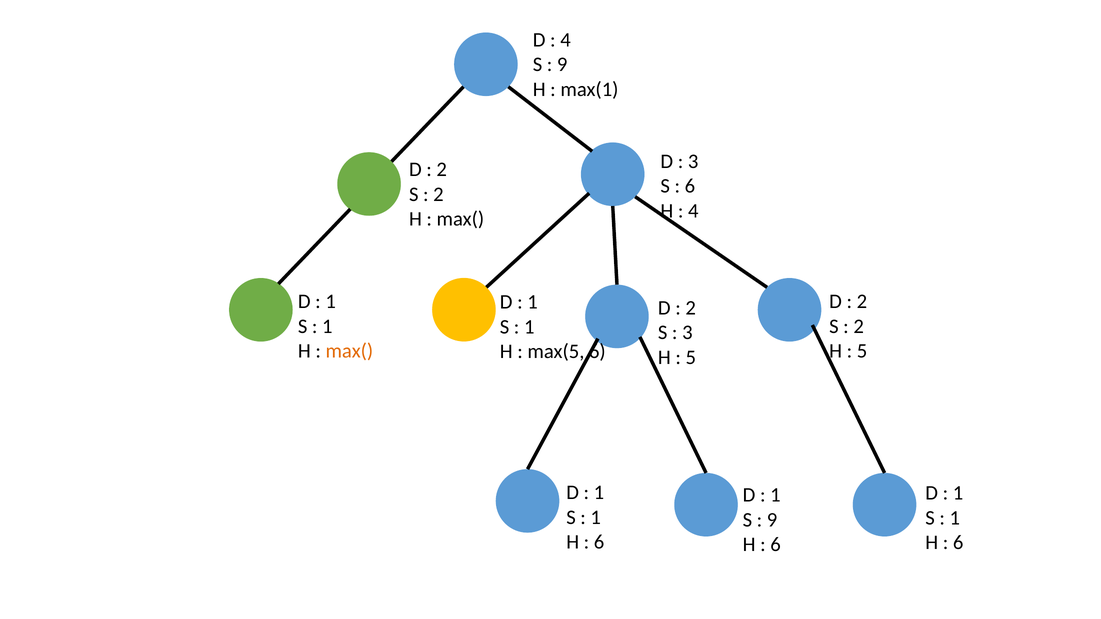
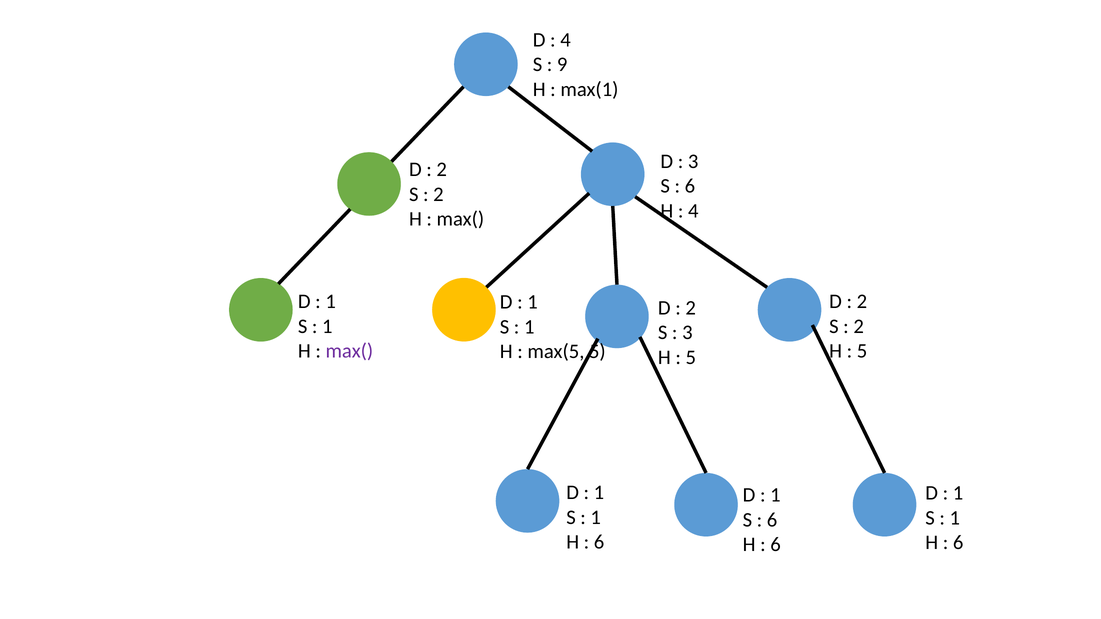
max( at (349, 351) colour: orange -> purple
max(5 6: 6 -> 5
9 at (772, 520): 9 -> 6
